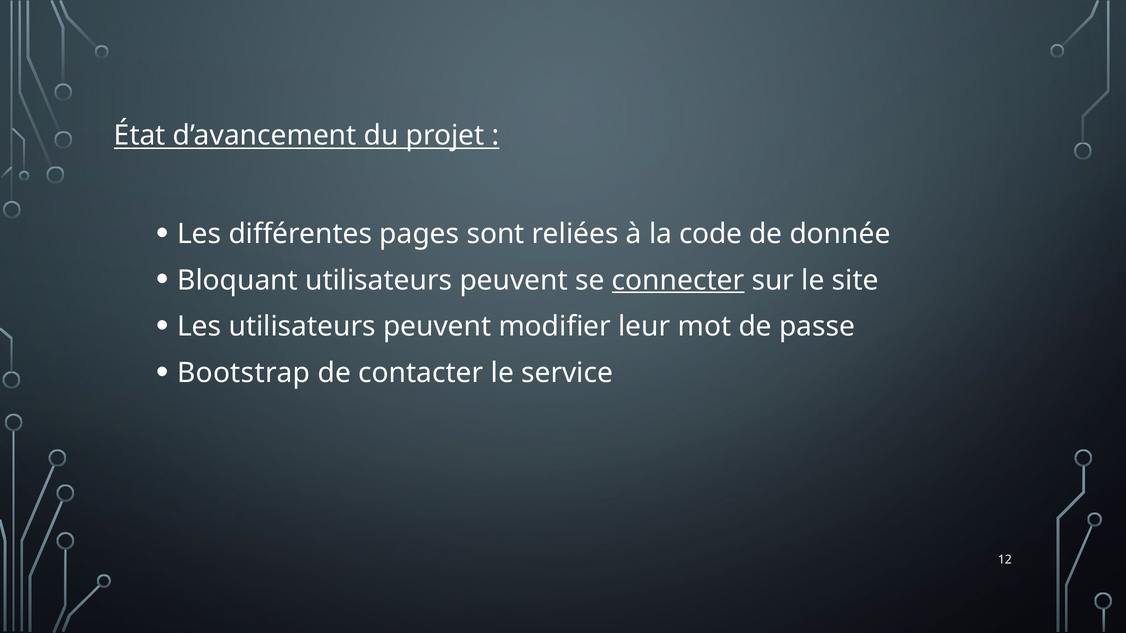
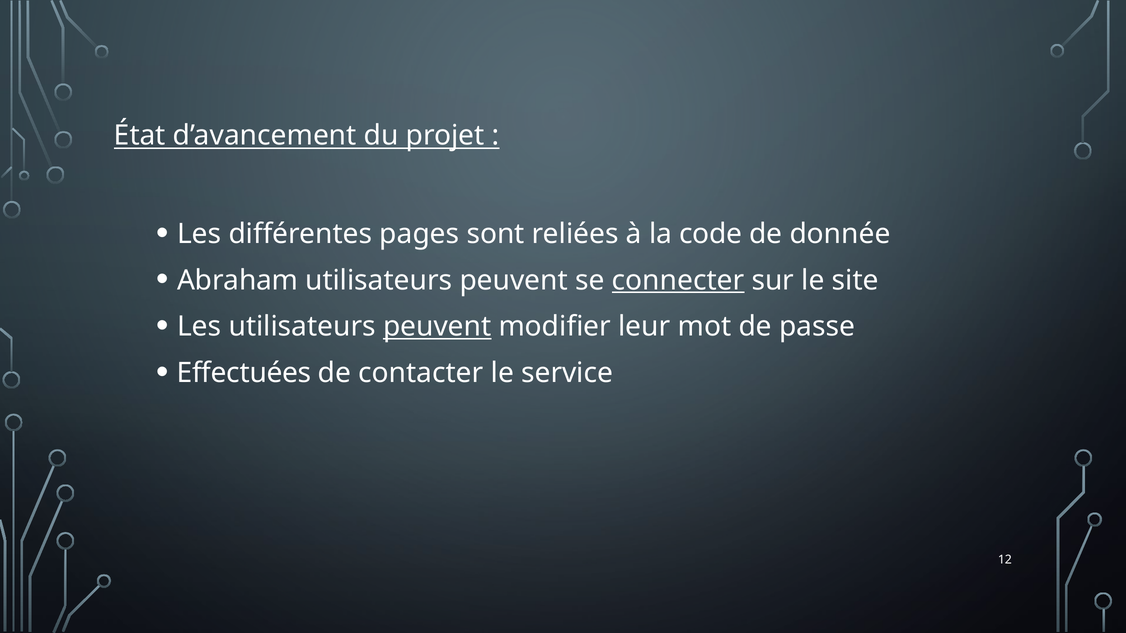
Bloquant: Bloquant -> Abraham
peuvent at (437, 327) underline: none -> present
Bootstrap: Bootstrap -> Effectuées
